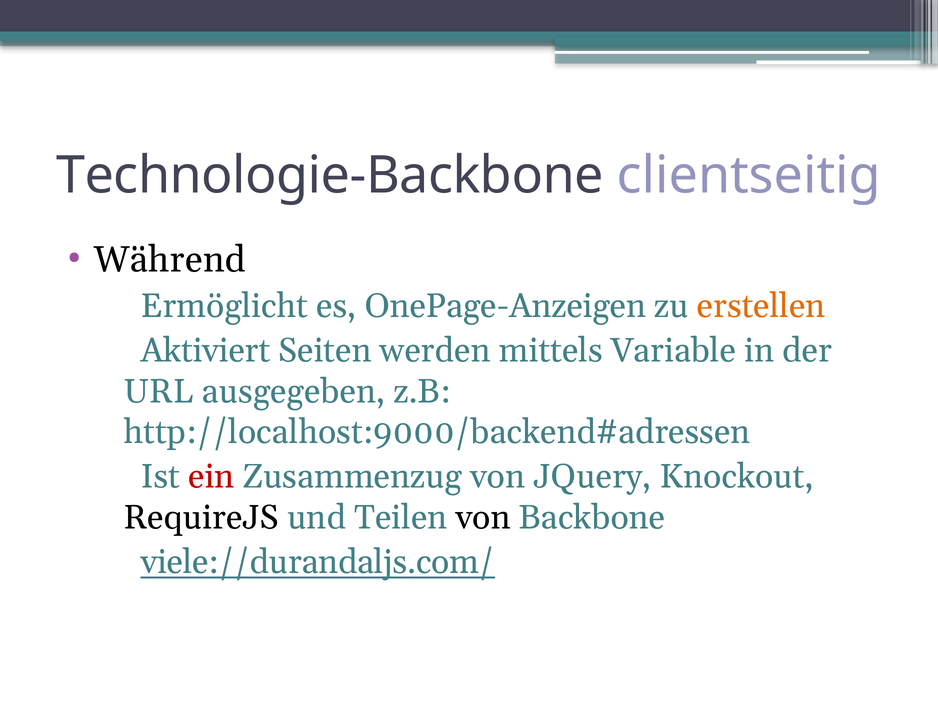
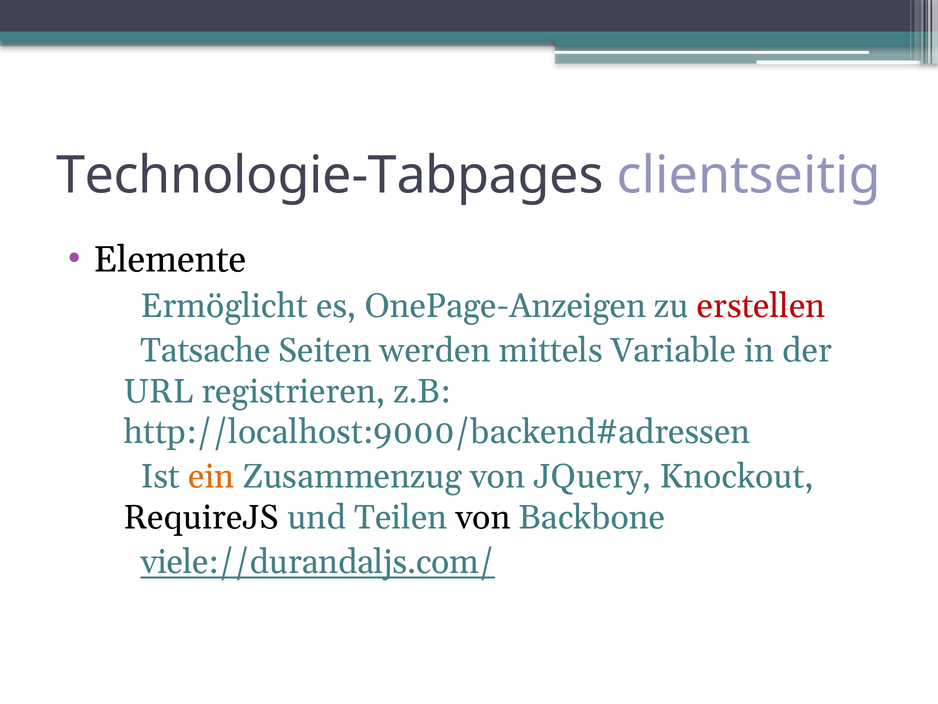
Technologie-Backbone: Technologie-Backbone -> Technologie-Tabpages
Während: Während -> Elemente
erstellen colour: orange -> red
Aktiviert: Aktiviert -> Tatsache
ausgegeben: ausgegeben -> registrieren
ein colour: red -> orange
